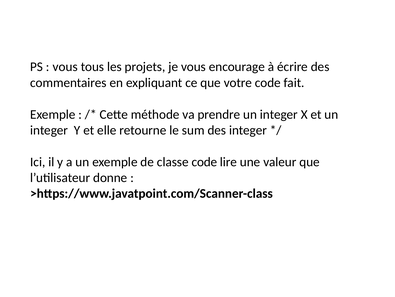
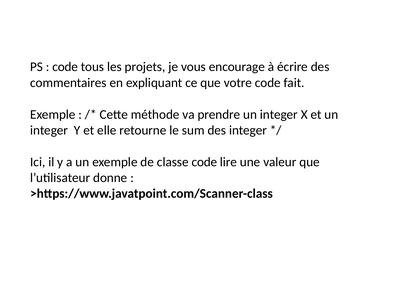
vous at (65, 67): vous -> code
